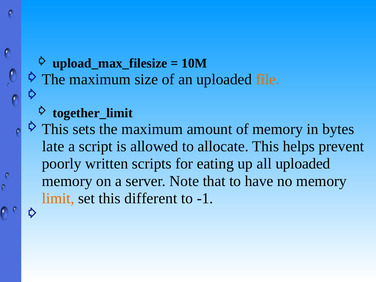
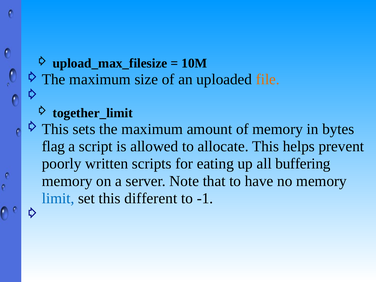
late: late -> flag
all uploaded: uploaded -> buffering
limit colour: orange -> blue
